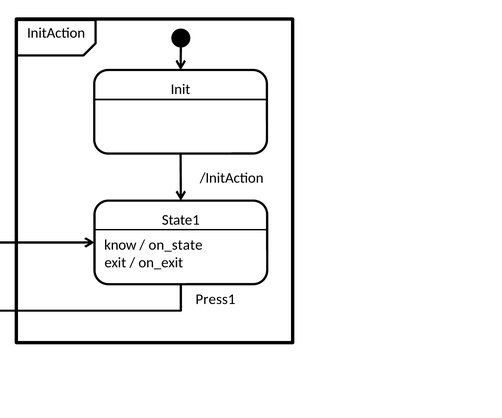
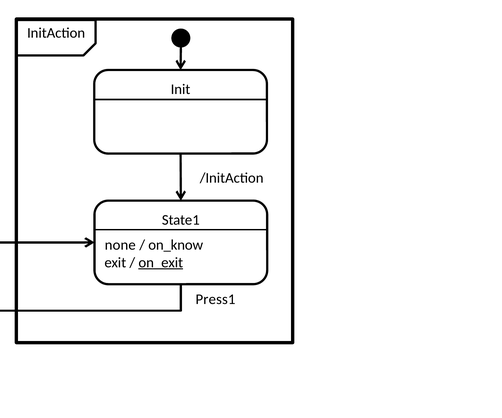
know: know -> none
on_state: on_state -> on_know
on_exit underline: none -> present
